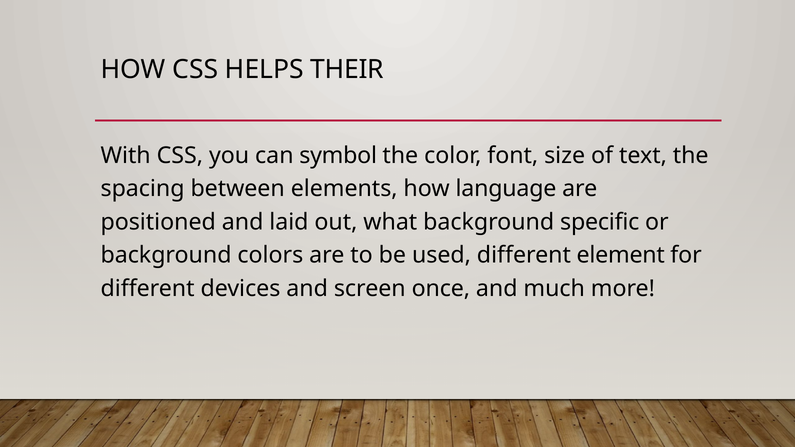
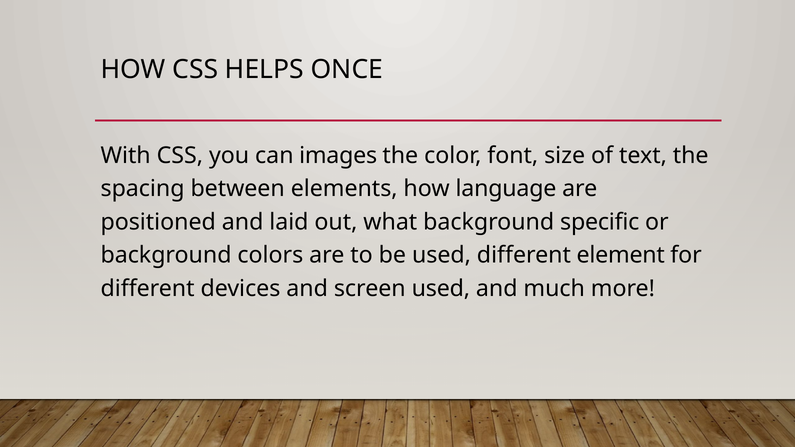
THEIR: THEIR -> ONCE
symbol: symbol -> images
screen once: once -> used
